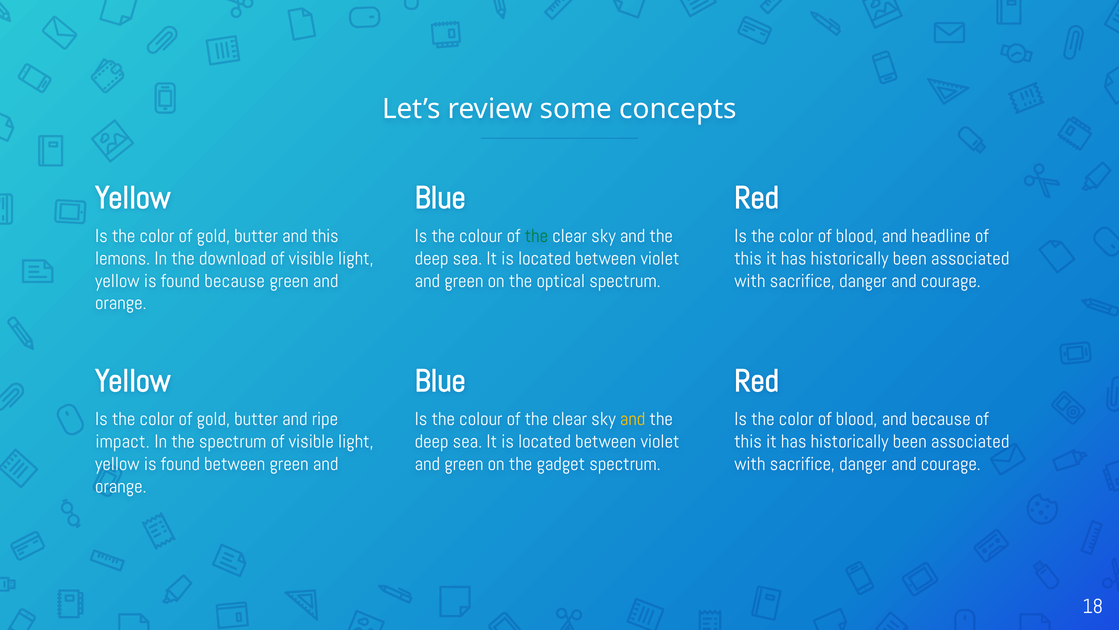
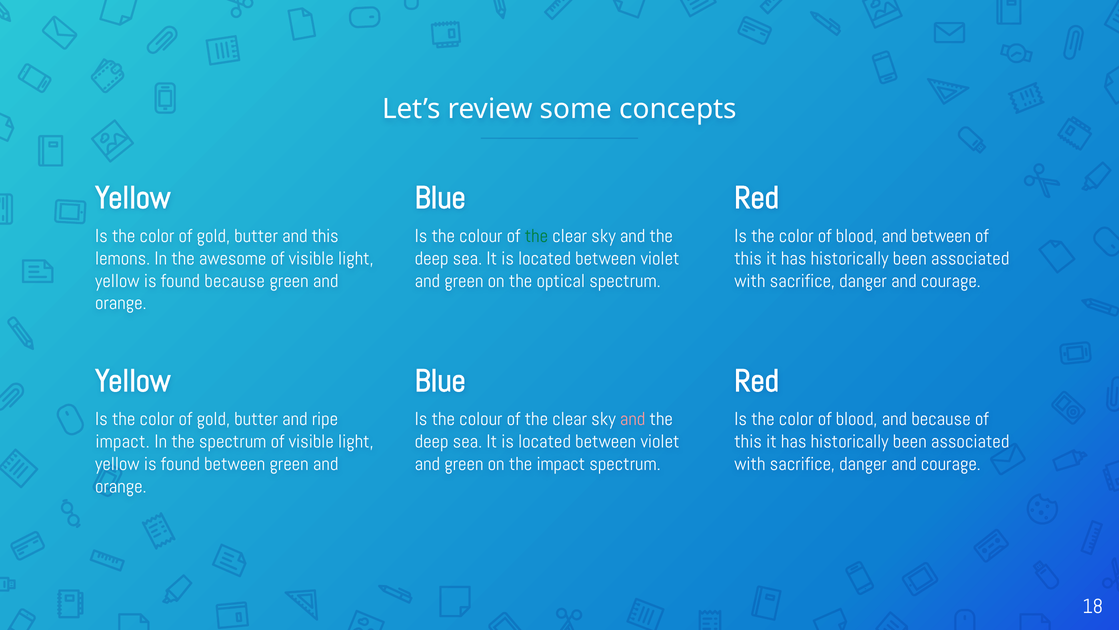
and headline: headline -> between
download: download -> awesome
and at (633, 419) colour: yellow -> pink
the gadget: gadget -> impact
